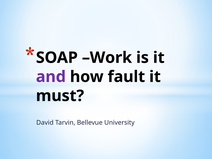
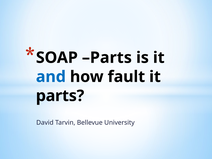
SOAP Work: Work -> Parts
and colour: purple -> blue
must at (60, 96): must -> parts
